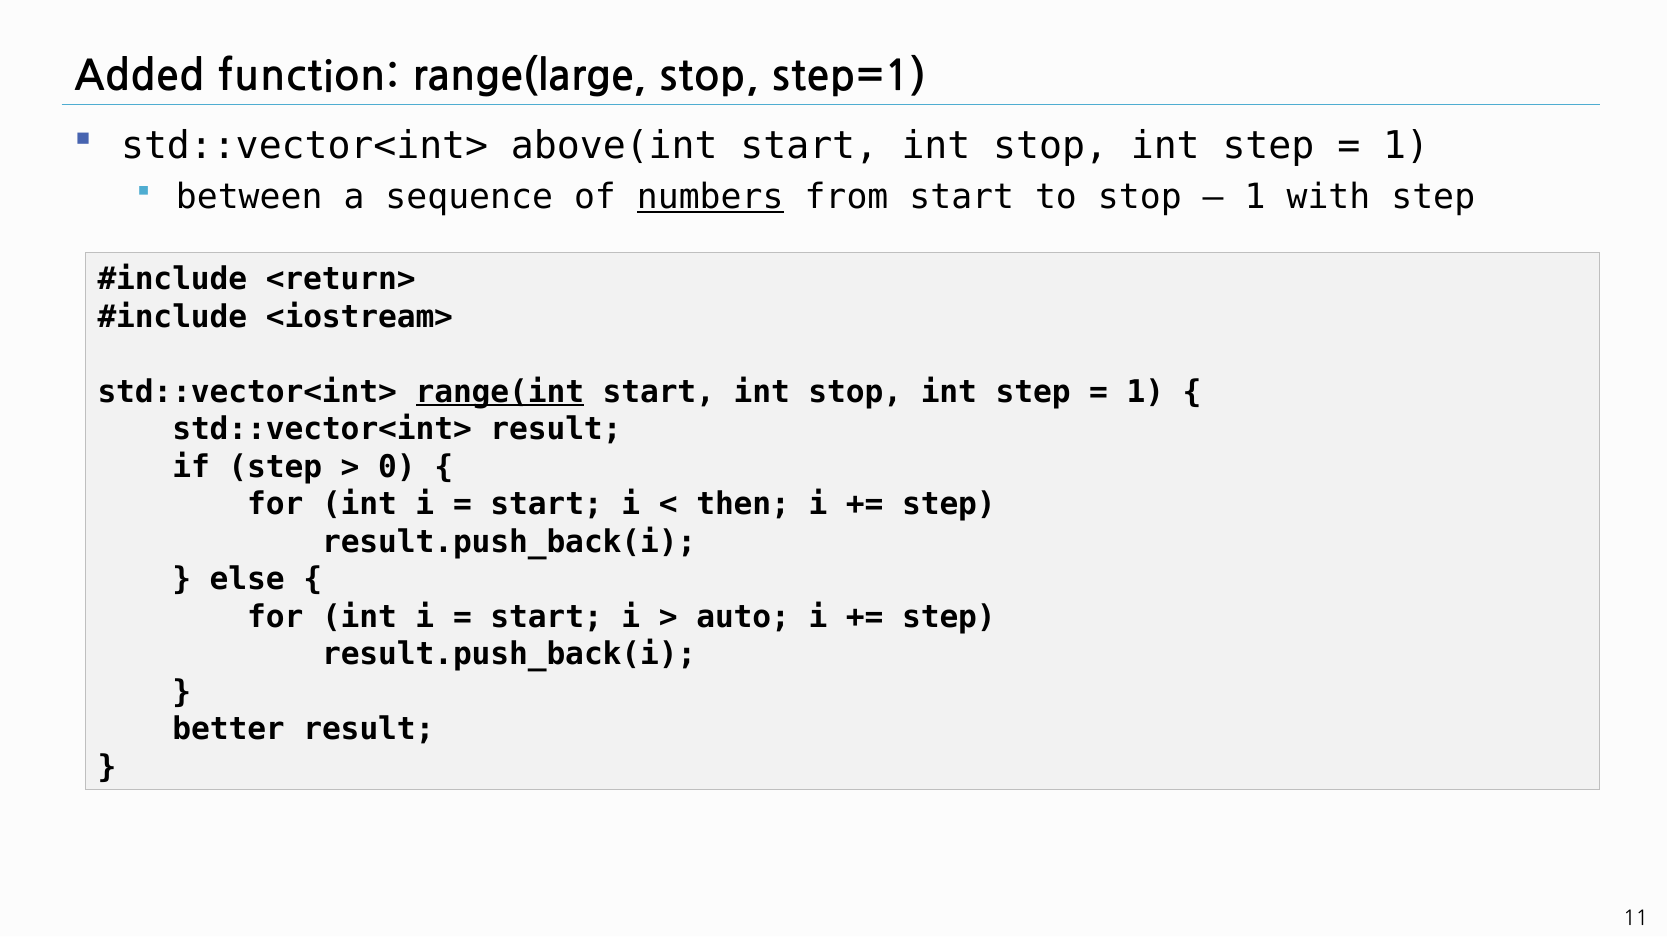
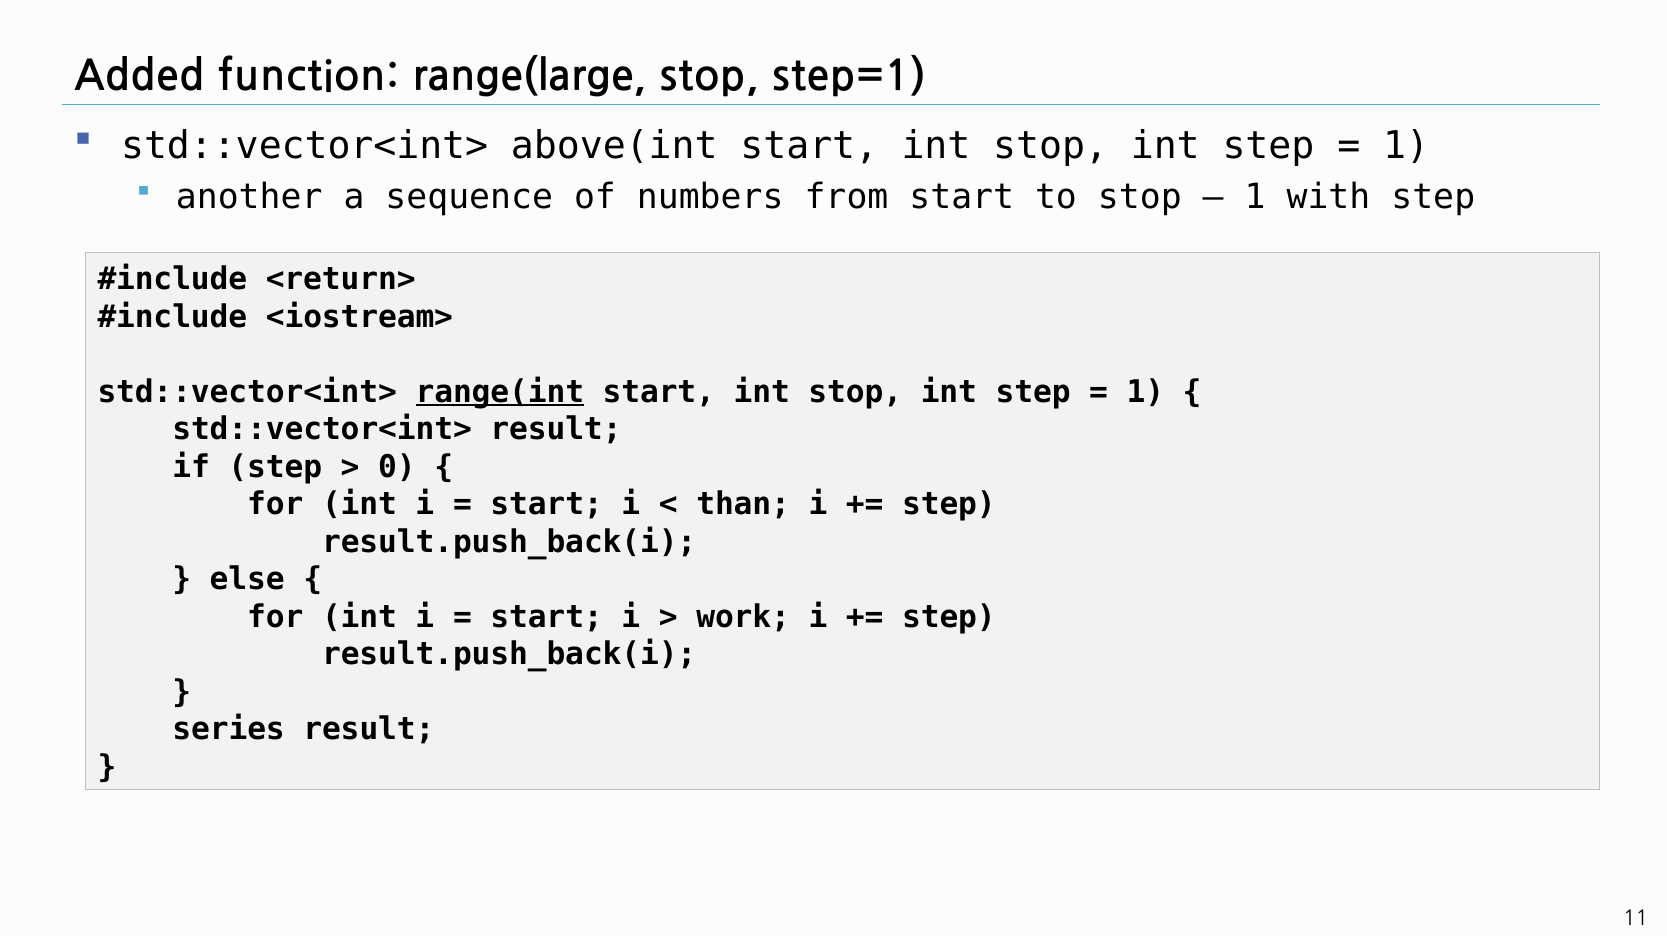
between: between -> another
numbers underline: present -> none
then: then -> than
auto: auto -> work
better: better -> series
